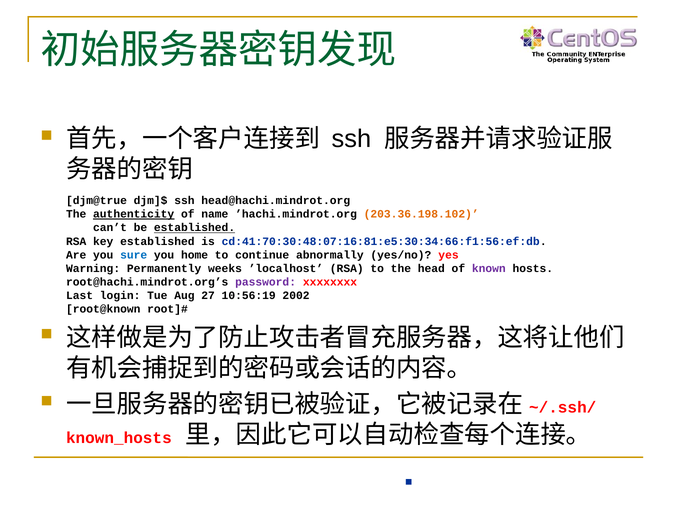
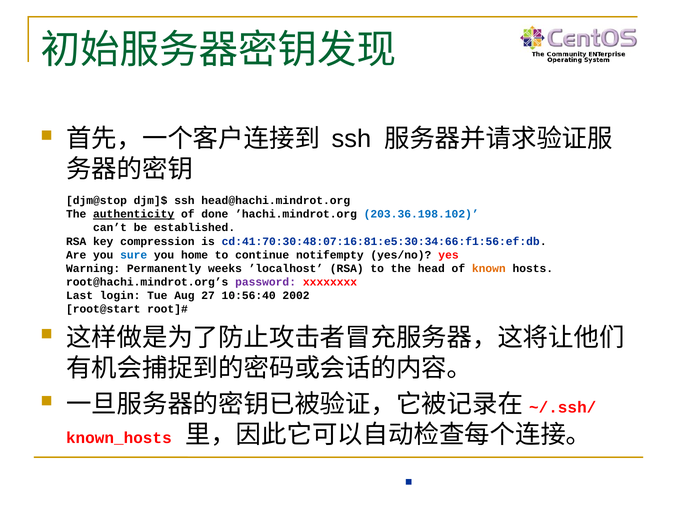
djm@true: djm@true -> djm@stop
name: name -> done
203.36.198.102 colour: orange -> blue
established at (195, 228) underline: present -> none
key established: established -> compression
abnormally: abnormally -> notifempty
known colour: purple -> orange
10:56:19: 10:56:19 -> 10:56:40
root@known: root@known -> root@start
